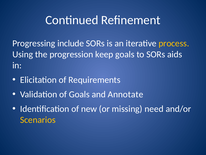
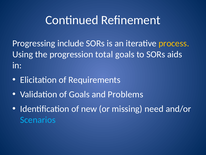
keep: keep -> total
Annotate: Annotate -> Problems
Scenarios colour: yellow -> light blue
